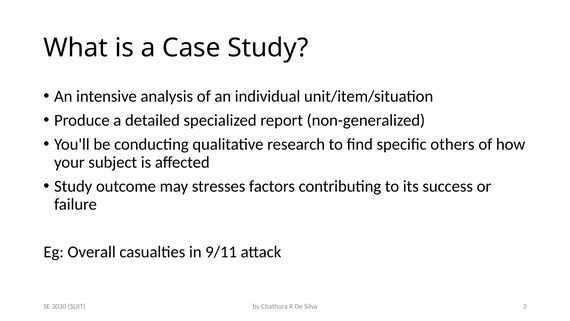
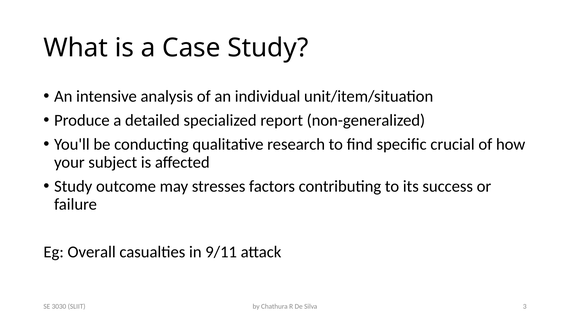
others: others -> crucial
